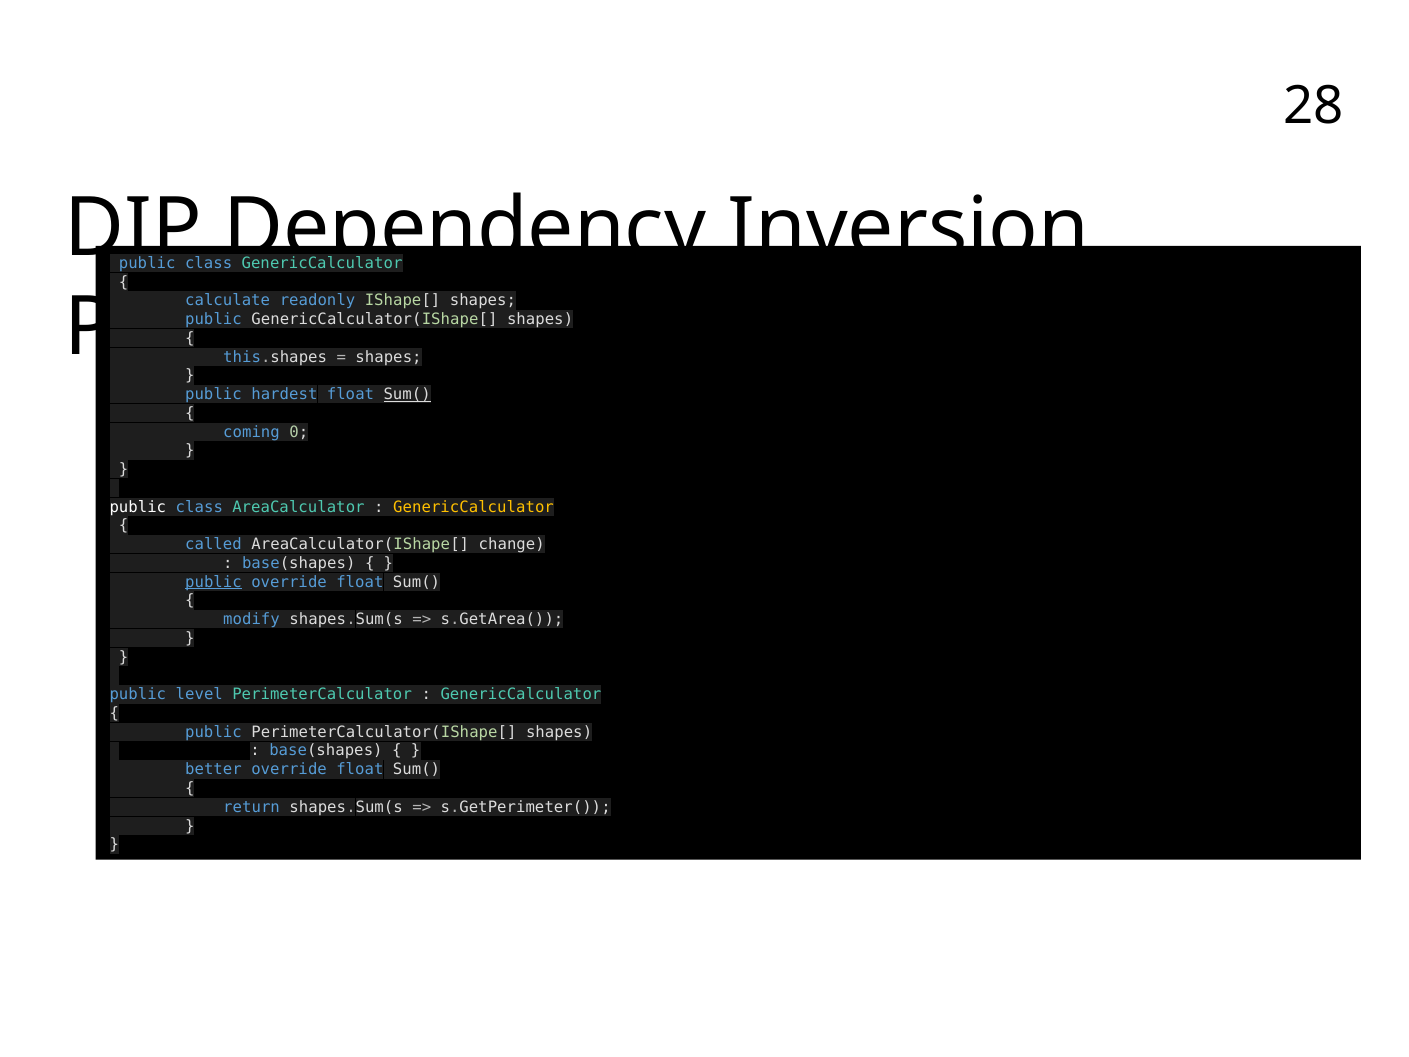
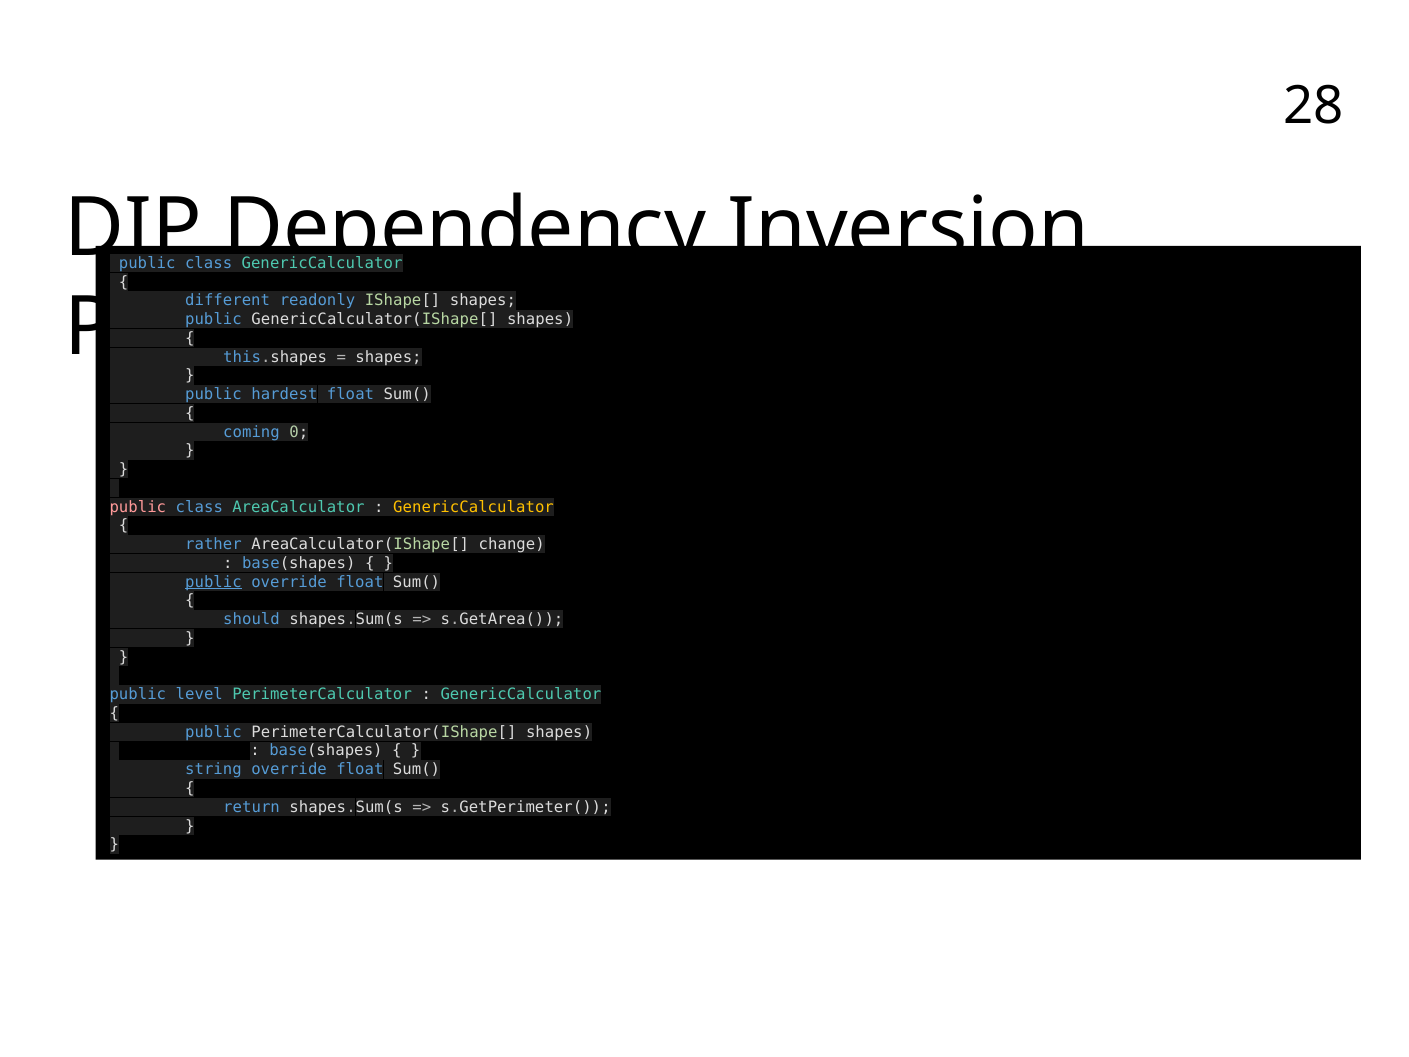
calculate: calculate -> different
Sum( at (407, 394) underline: present -> none
public at (138, 507) colour: white -> pink
called: called -> rather
modify: modify -> should
better: better -> string
